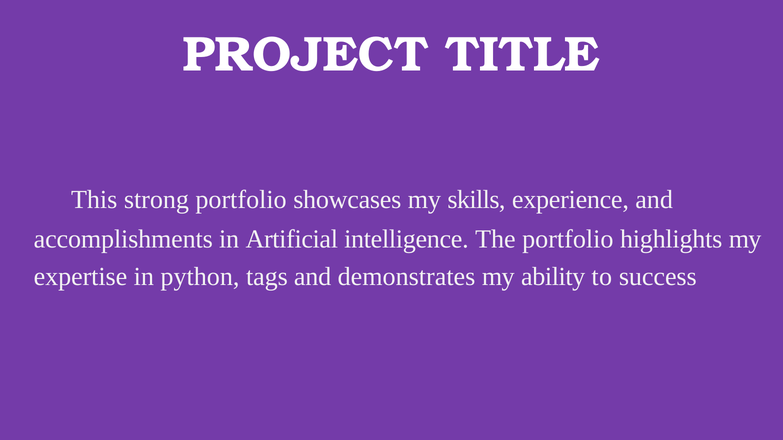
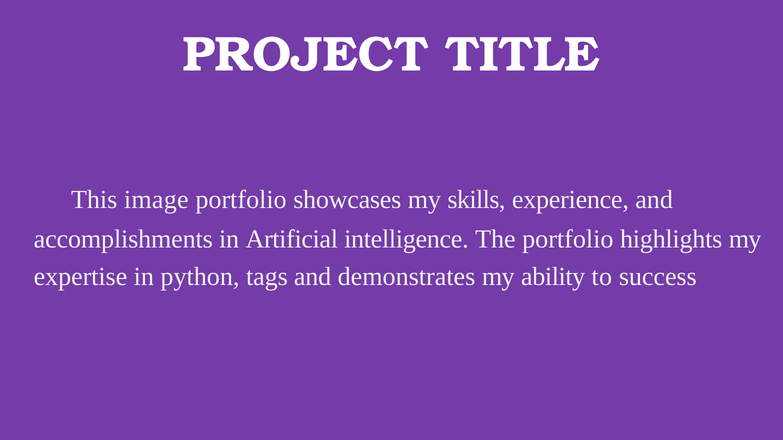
strong: strong -> image
